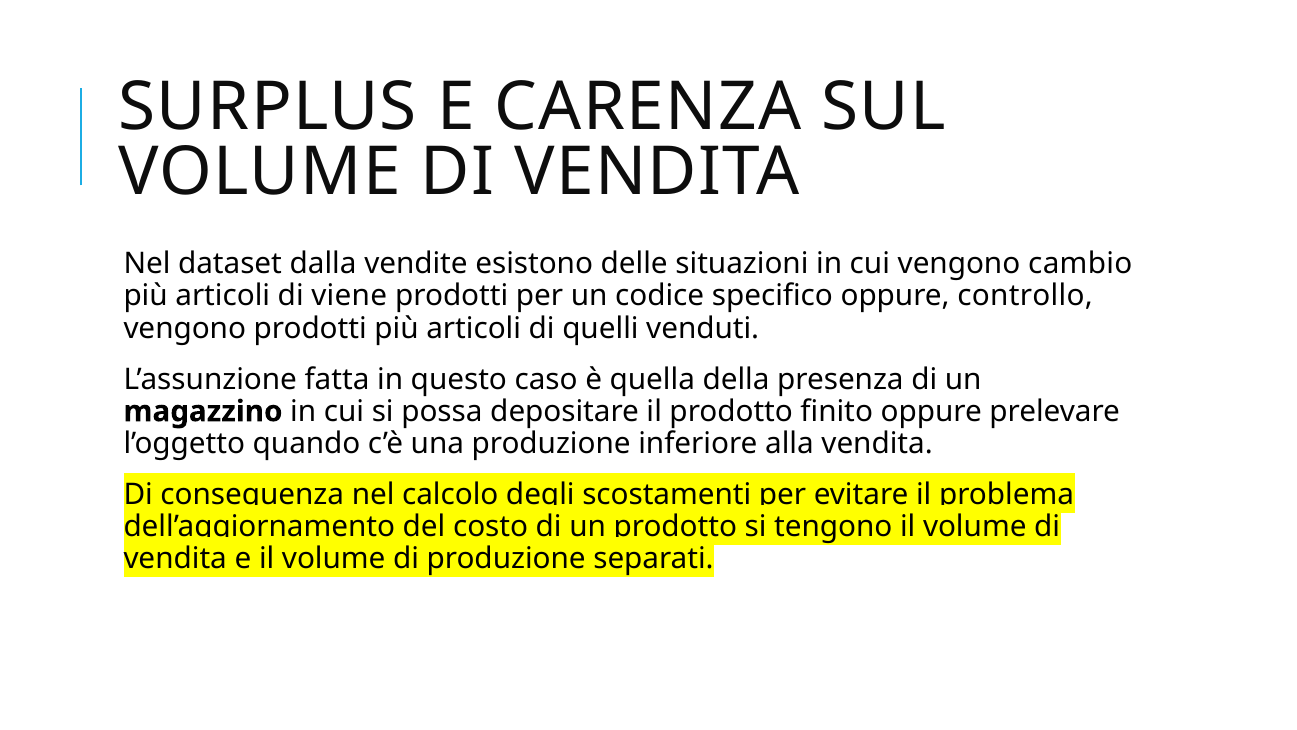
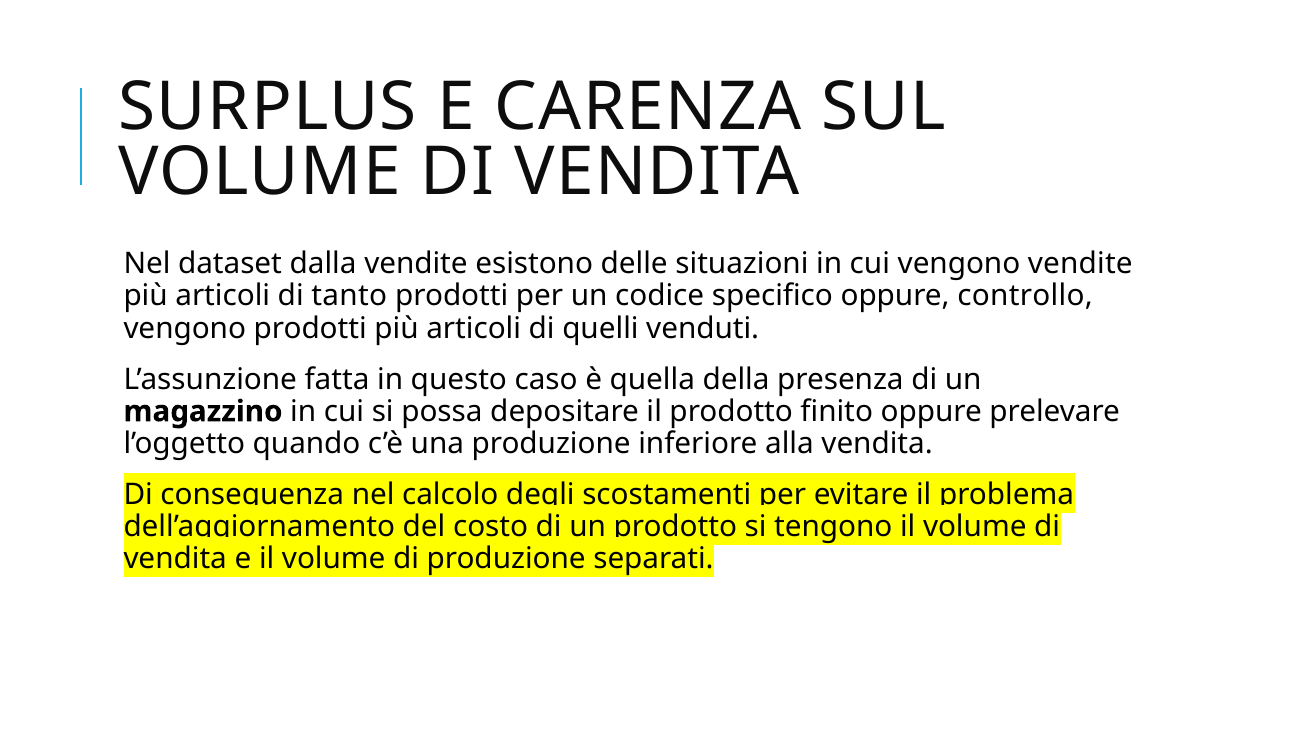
vengono cambio: cambio -> vendite
viene: viene -> tanto
